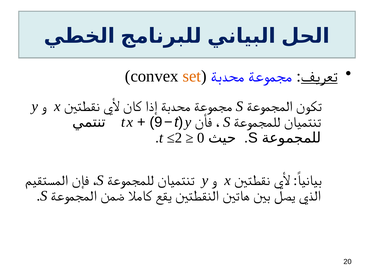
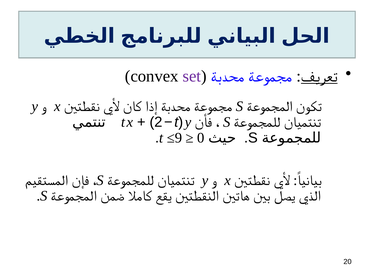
set colour: orange -> purple
9: 9 -> 2
≤2: ≤2 -> ≤9
